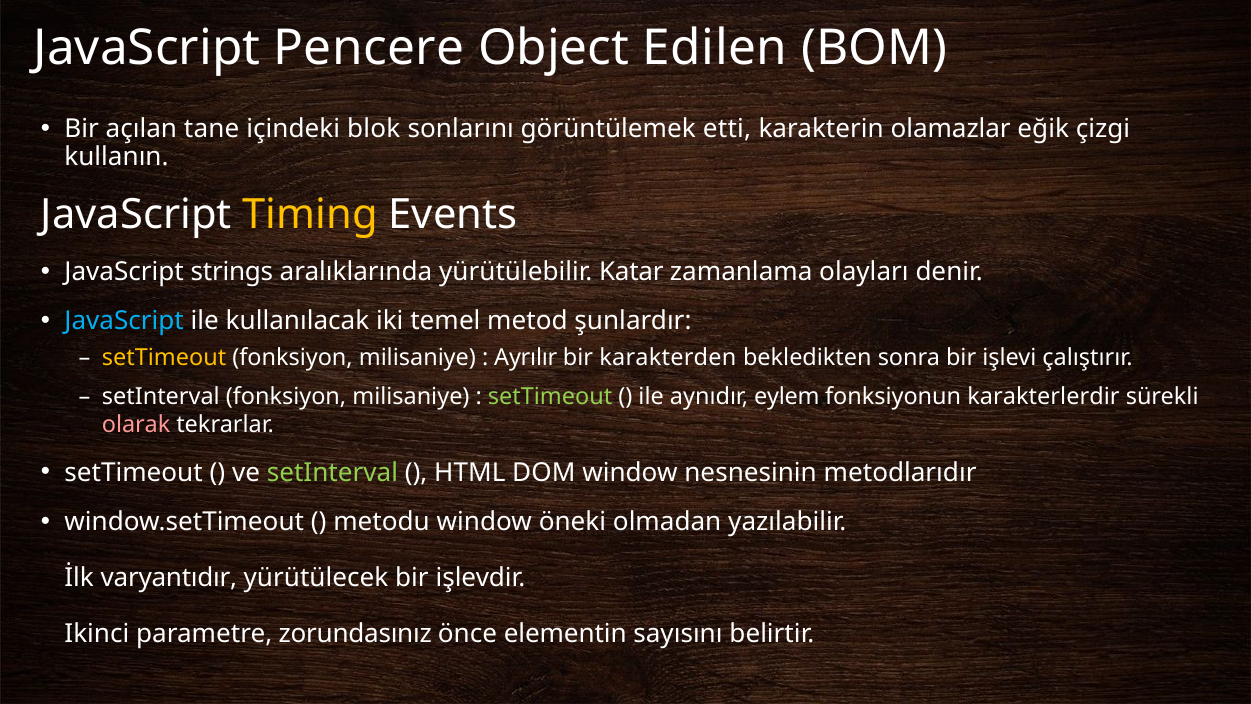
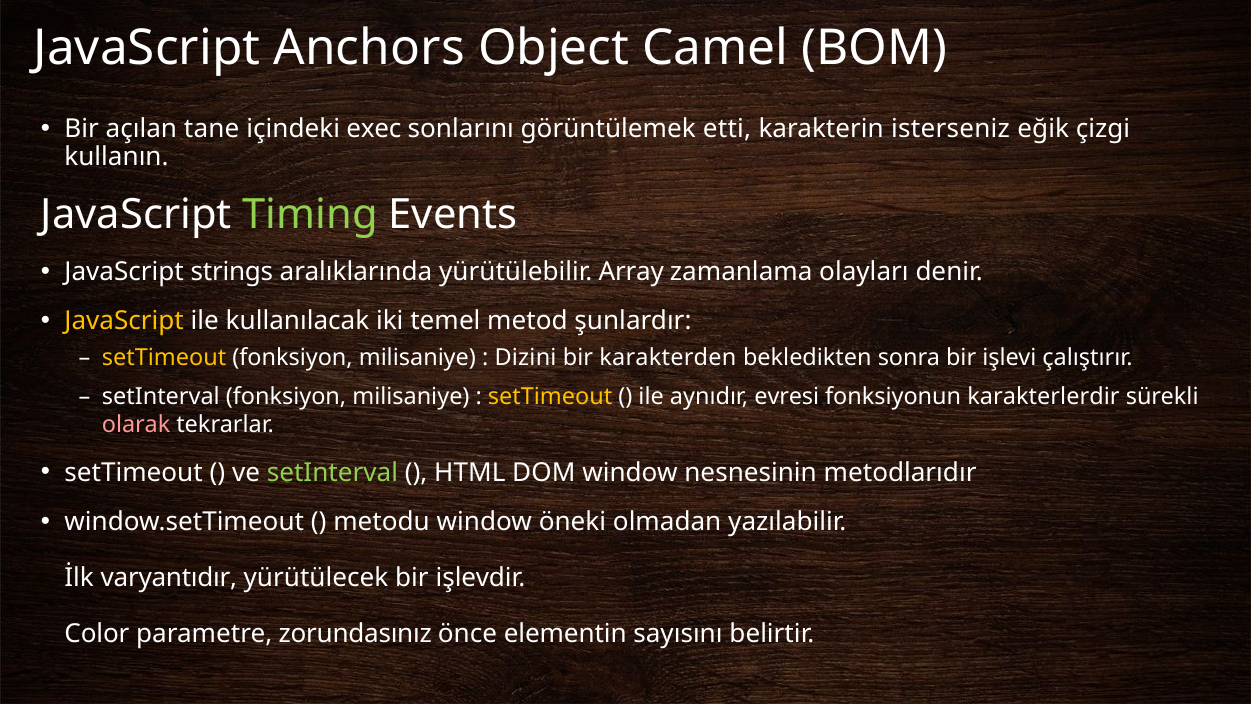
Pencere: Pencere -> Anchors
Edilen: Edilen -> Camel
blok: blok -> exec
olamazlar: olamazlar -> isterseniz
Timing colour: yellow -> light green
Katar: Katar -> Array
JavaScript at (124, 321) colour: light blue -> yellow
Ayrılır: Ayrılır -> Dizini
setTimeout at (550, 397) colour: light green -> yellow
eylem: eylem -> evresi
Ikinci: Ikinci -> Color
